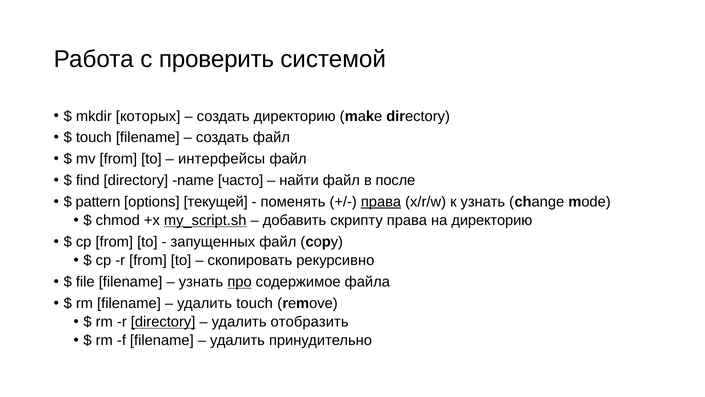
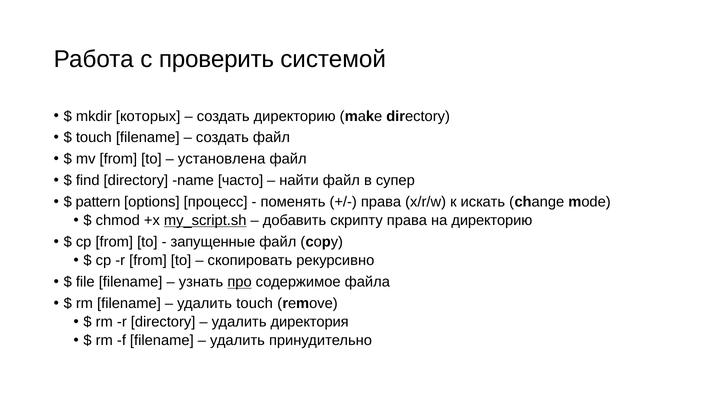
интерфейсы: интерфейсы -> установлена
после: после -> супер
текущей: текущей -> процесс
права at (381, 202) underline: present -> none
к узнать: узнать -> искать
запущенных: запущенных -> запущенные
directory at (163, 322) underline: present -> none
отобразить: отобразить -> директория
